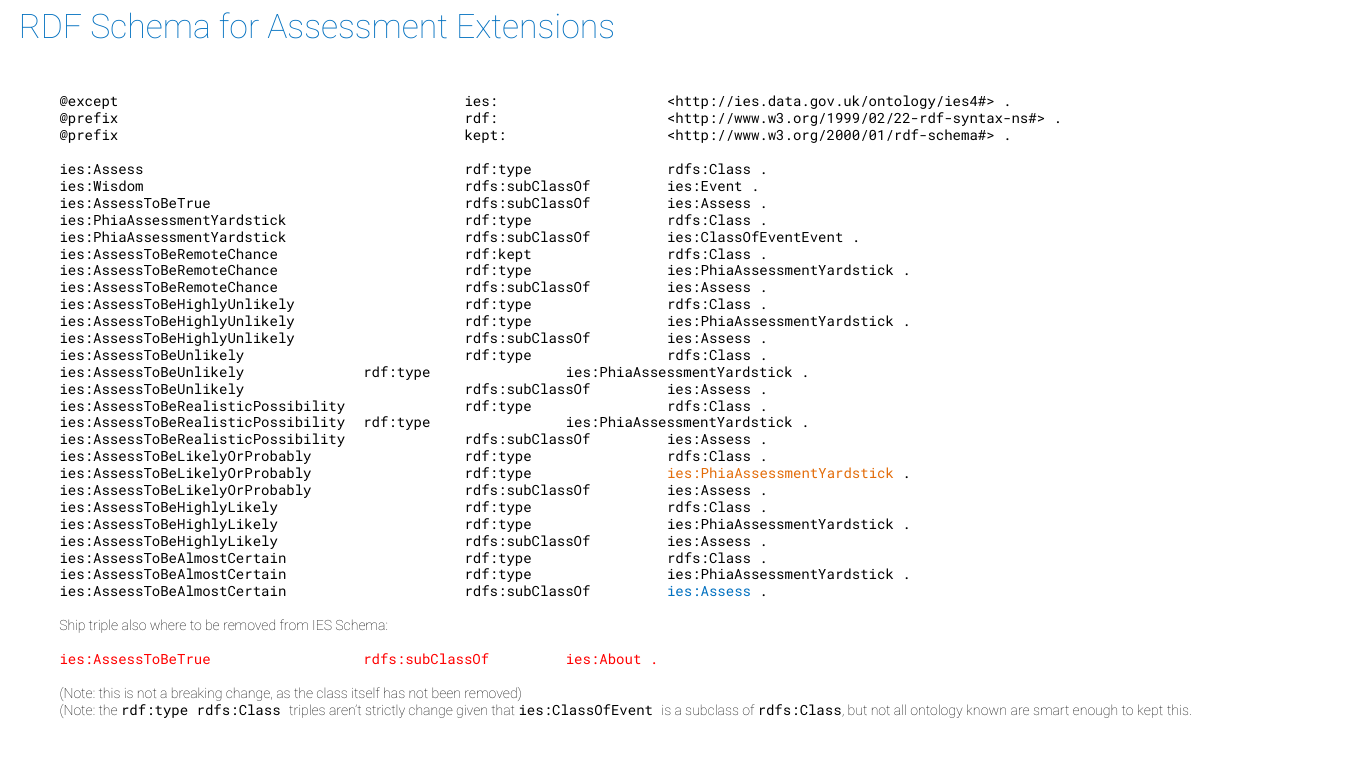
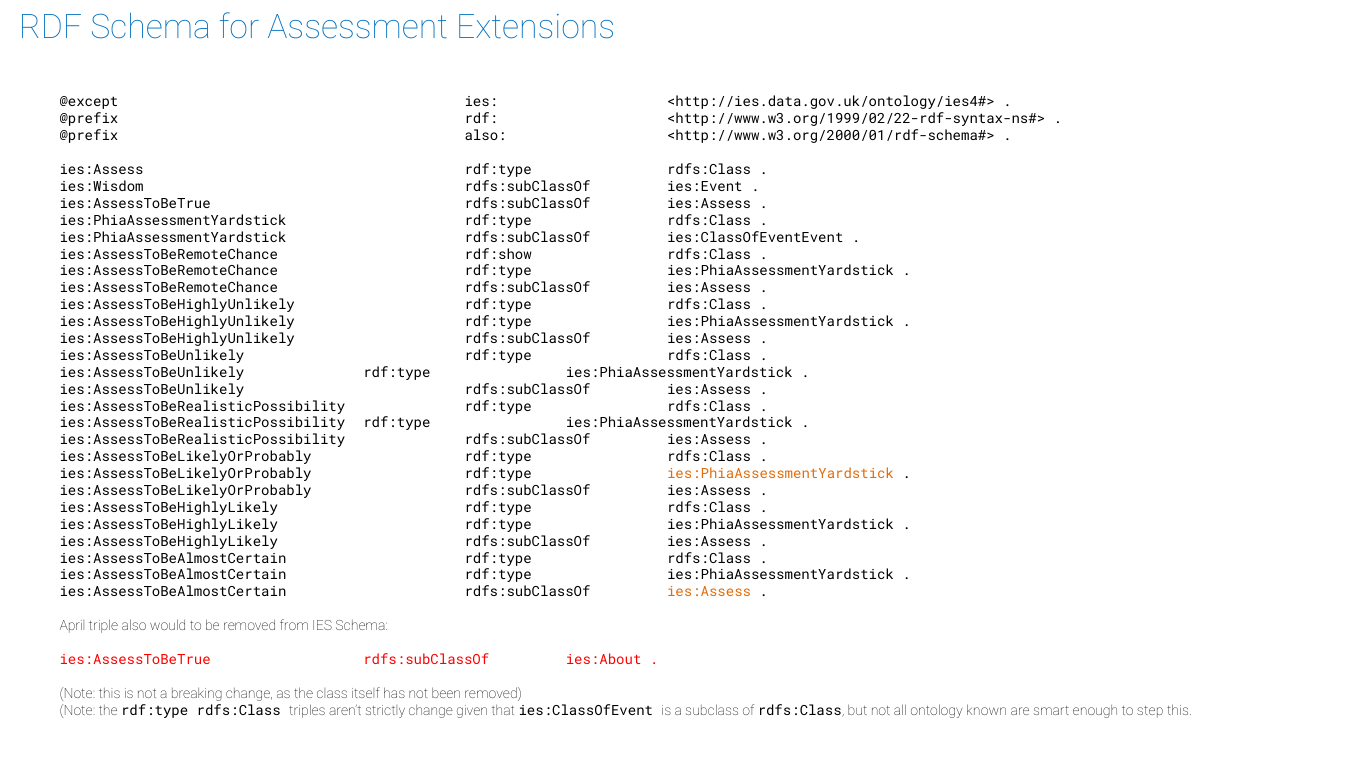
@prefix kept: kept -> also
rdf:kept: rdf:kept -> rdf:show
ies:Assess at (709, 593) colour: blue -> orange
Ship: Ship -> April
where: where -> would
to kept: kept -> step
